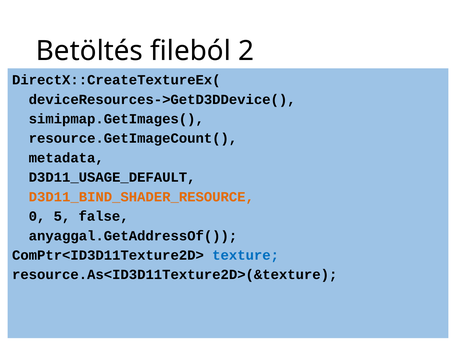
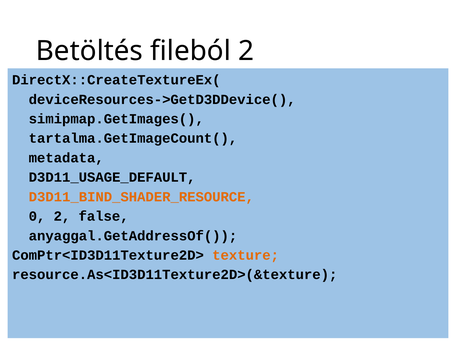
resource.GetImageCount(: resource.GetImageCount( -> tartalma.GetImageCount(
0 5: 5 -> 2
texture colour: blue -> orange
